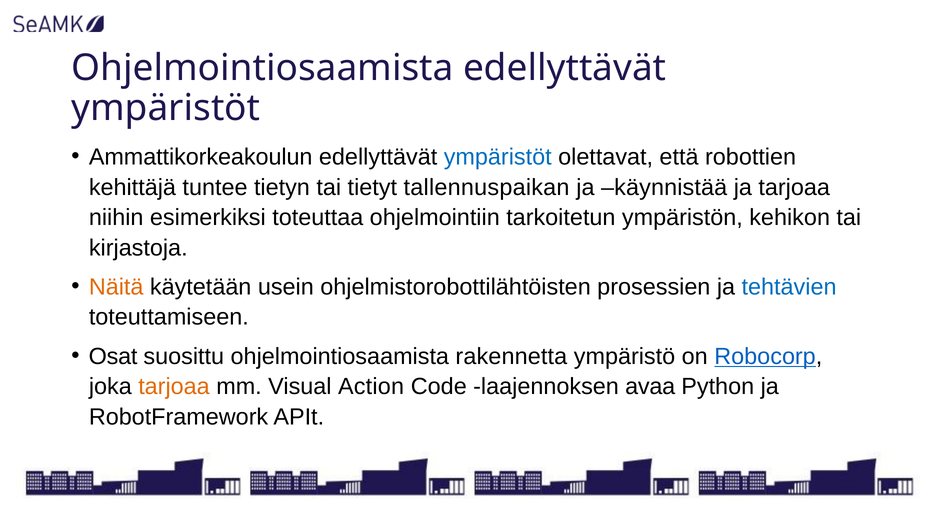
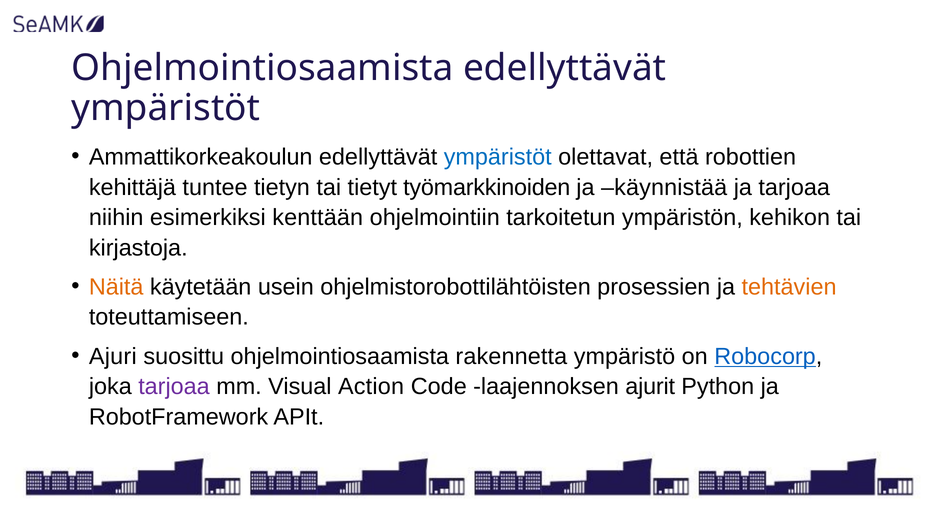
tallennuspaikan: tallennuspaikan -> työmarkkinoiden
toteuttaa: toteuttaa -> kenttään
tehtävien colour: blue -> orange
Osat: Osat -> Ajuri
tarjoaa at (174, 387) colour: orange -> purple
avaa: avaa -> ajurit
